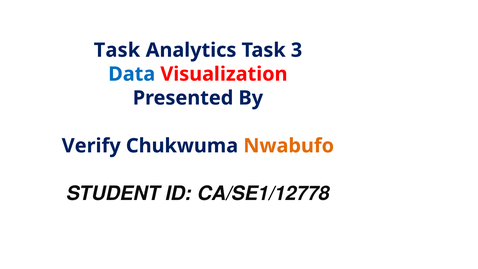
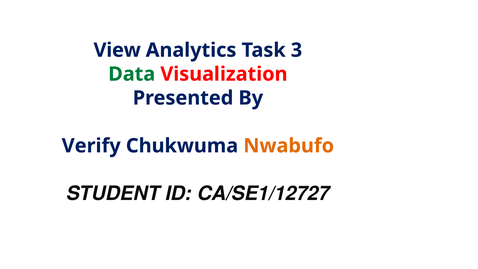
Task at (117, 50): Task -> View
Data colour: blue -> green
CA/SE1/12778: CA/SE1/12778 -> CA/SE1/12727
